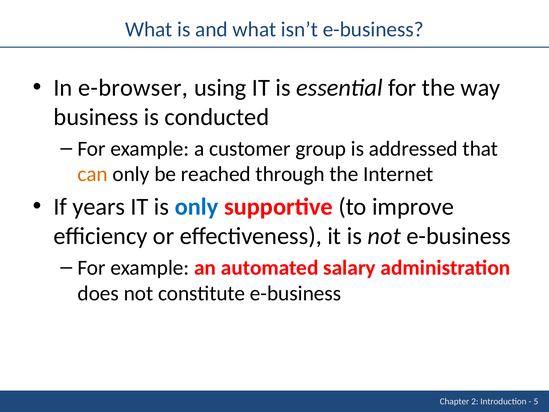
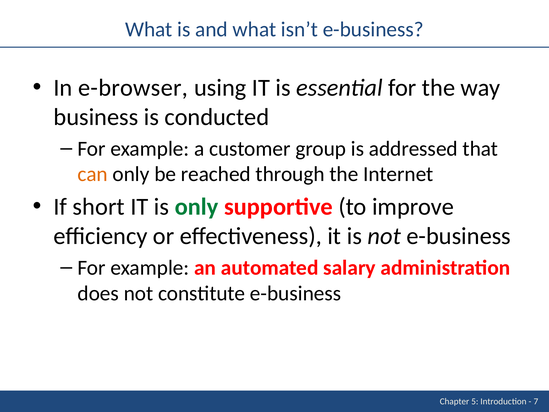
years: years -> short
only at (197, 207) colour: blue -> green
2: 2 -> 5
5: 5 -> 7
